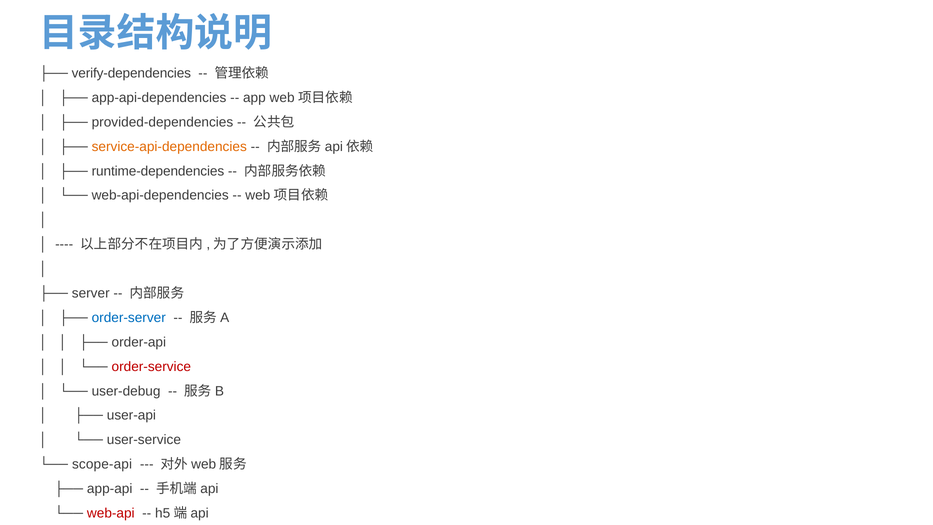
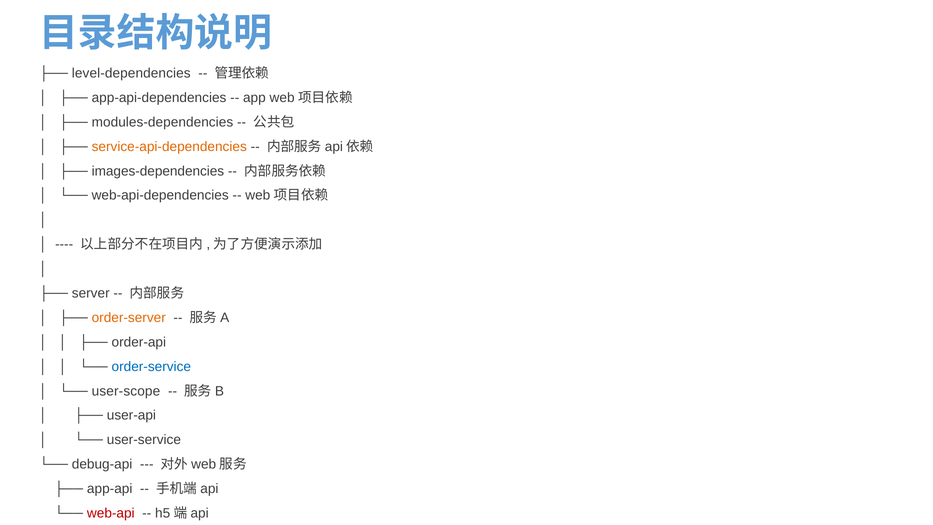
verify-dependencies: verify-dependencies -> level-dependencies
provided-dependencies: provided-dependencies -> modules-dependencies
runtime-dependencies: runtime-dependencies -> images-dependencies
order-server colour: blue -> orange
order-service colour: red -> blue
user-debug: user-debug -> user-scope
scope-api: scope-api -> debug-api
